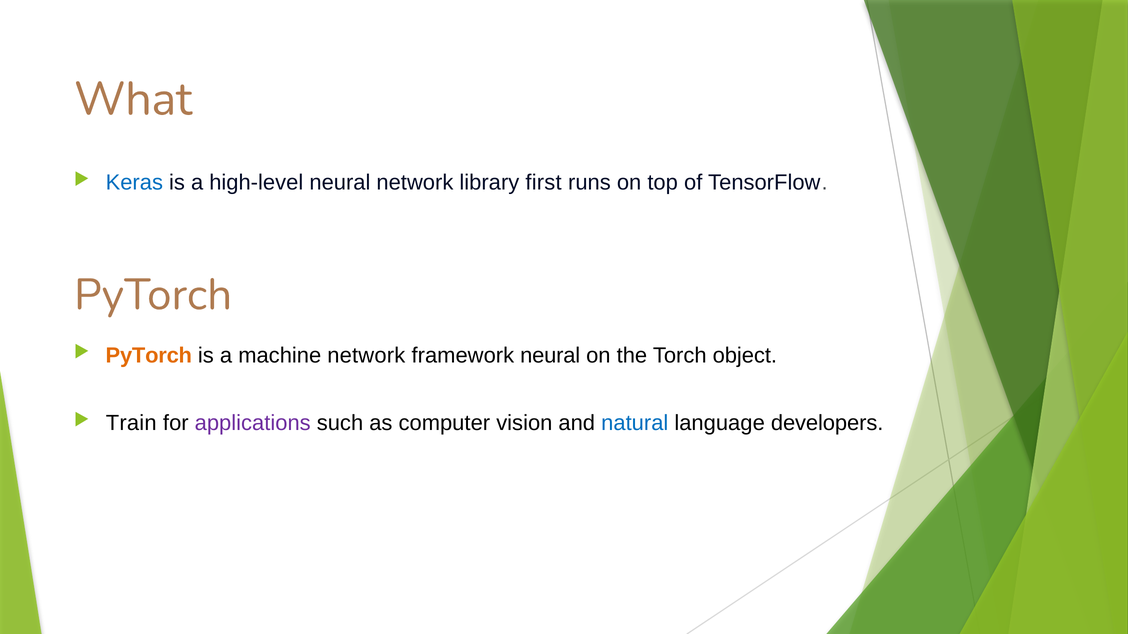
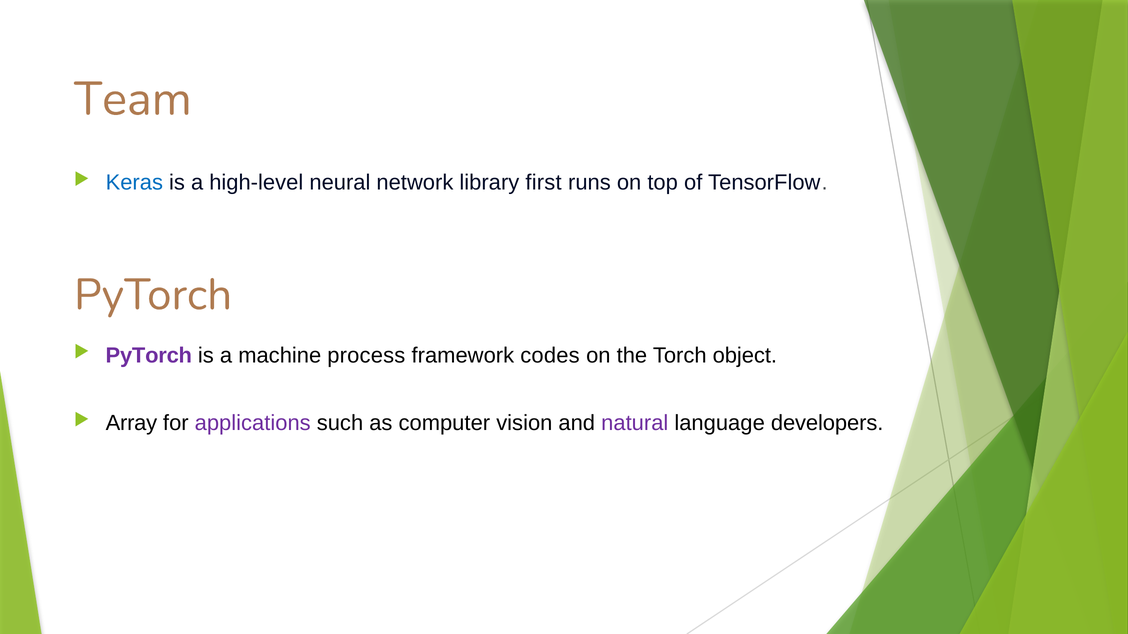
What: What -> Team
PyTorch at (149, 356) colour: orange -> purple
machine network: network -> process
framework neural: neural -> codes
Train: Train -> Array
natural colour: blue -> purple
